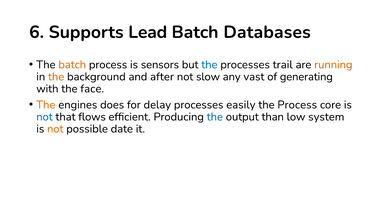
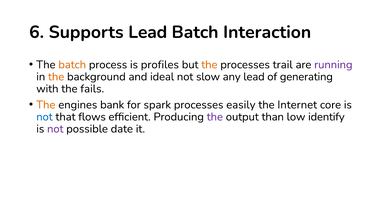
Databases: Databases -> Interaction
sensors: sensors -> profiles
the at (209, 65) colour: blue -> orange
running colour: orange -> purple
after: after -> ideal
any vast: vast -> lead
face: face -> fails
does: does -> bank
delay: delay -> spark
the Process: Process -> Internet
the at (215, 117) colour: blue -> purple
system: system -> identify
not at (55, 129) colour: orange -> purple
